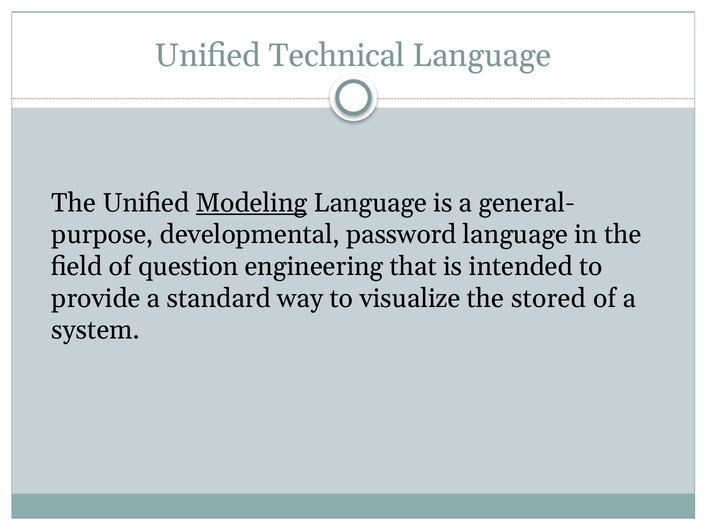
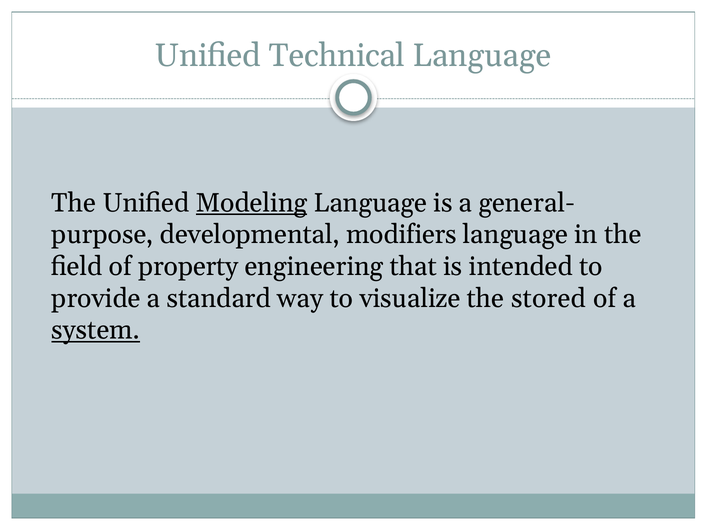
password: password -> modifiers
question: question -> property
system underline: none -> present
